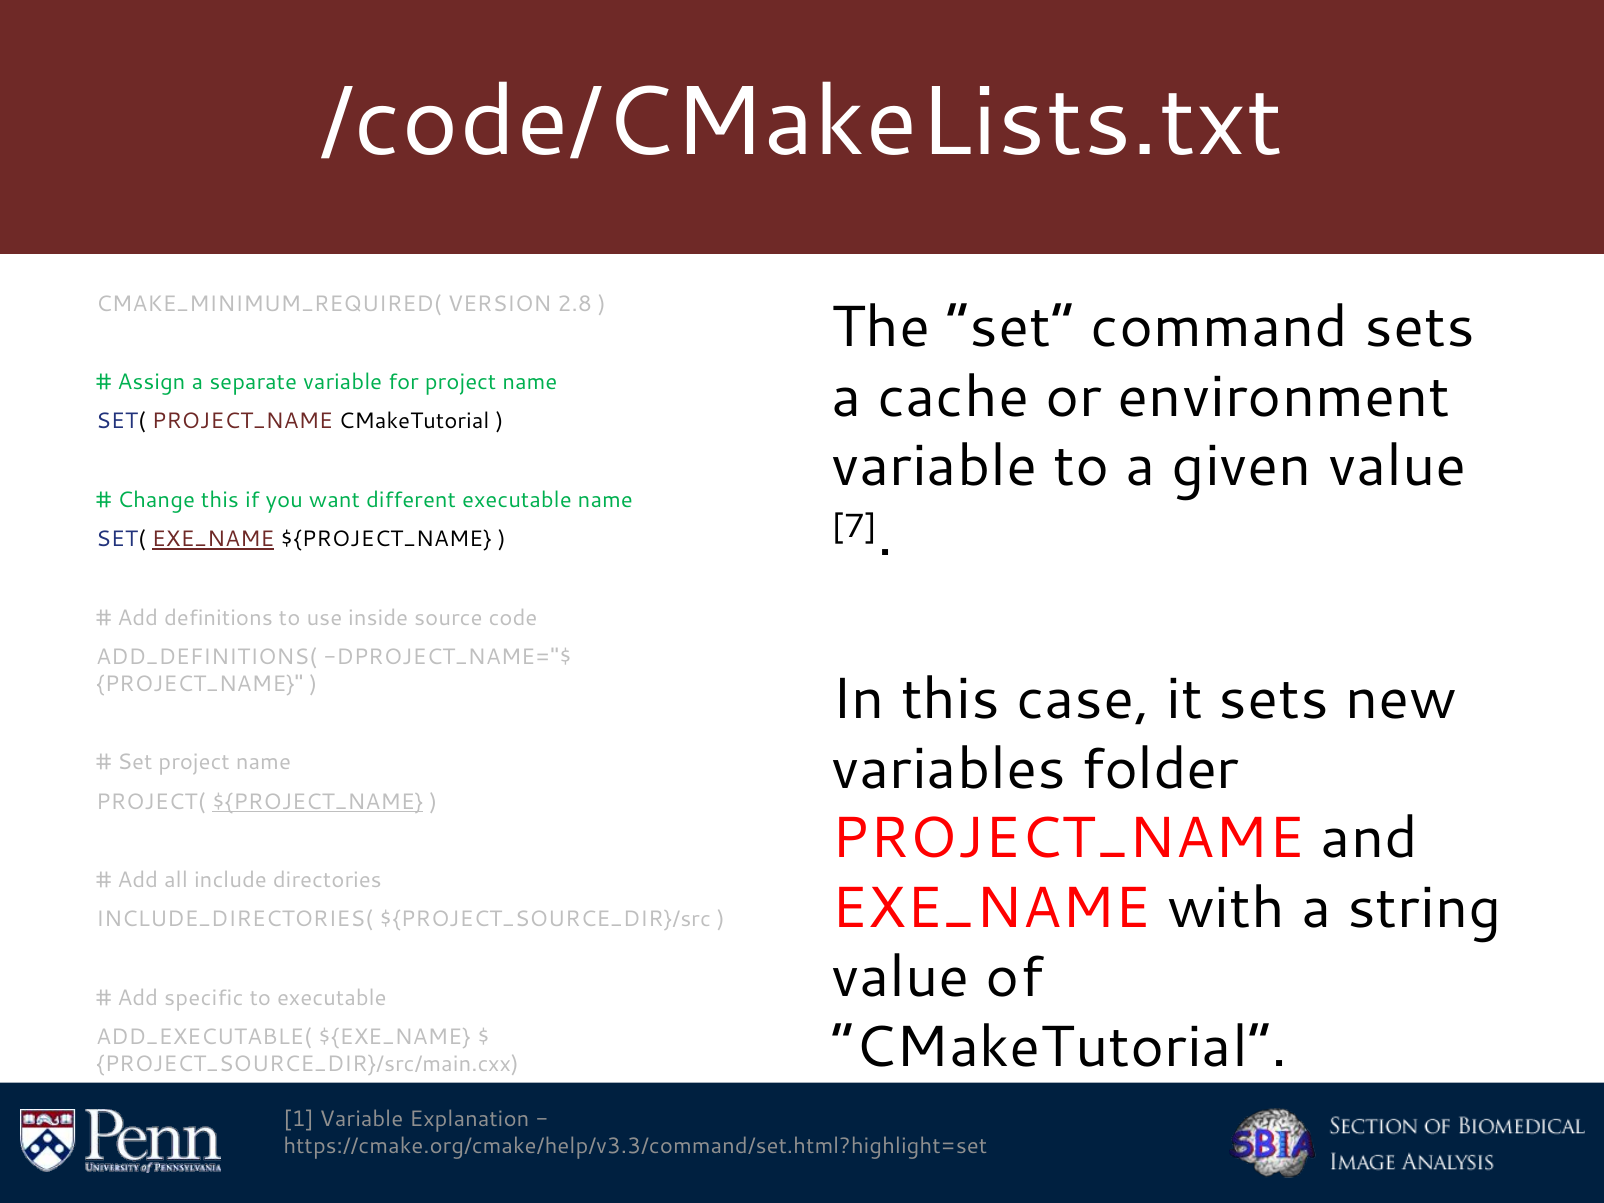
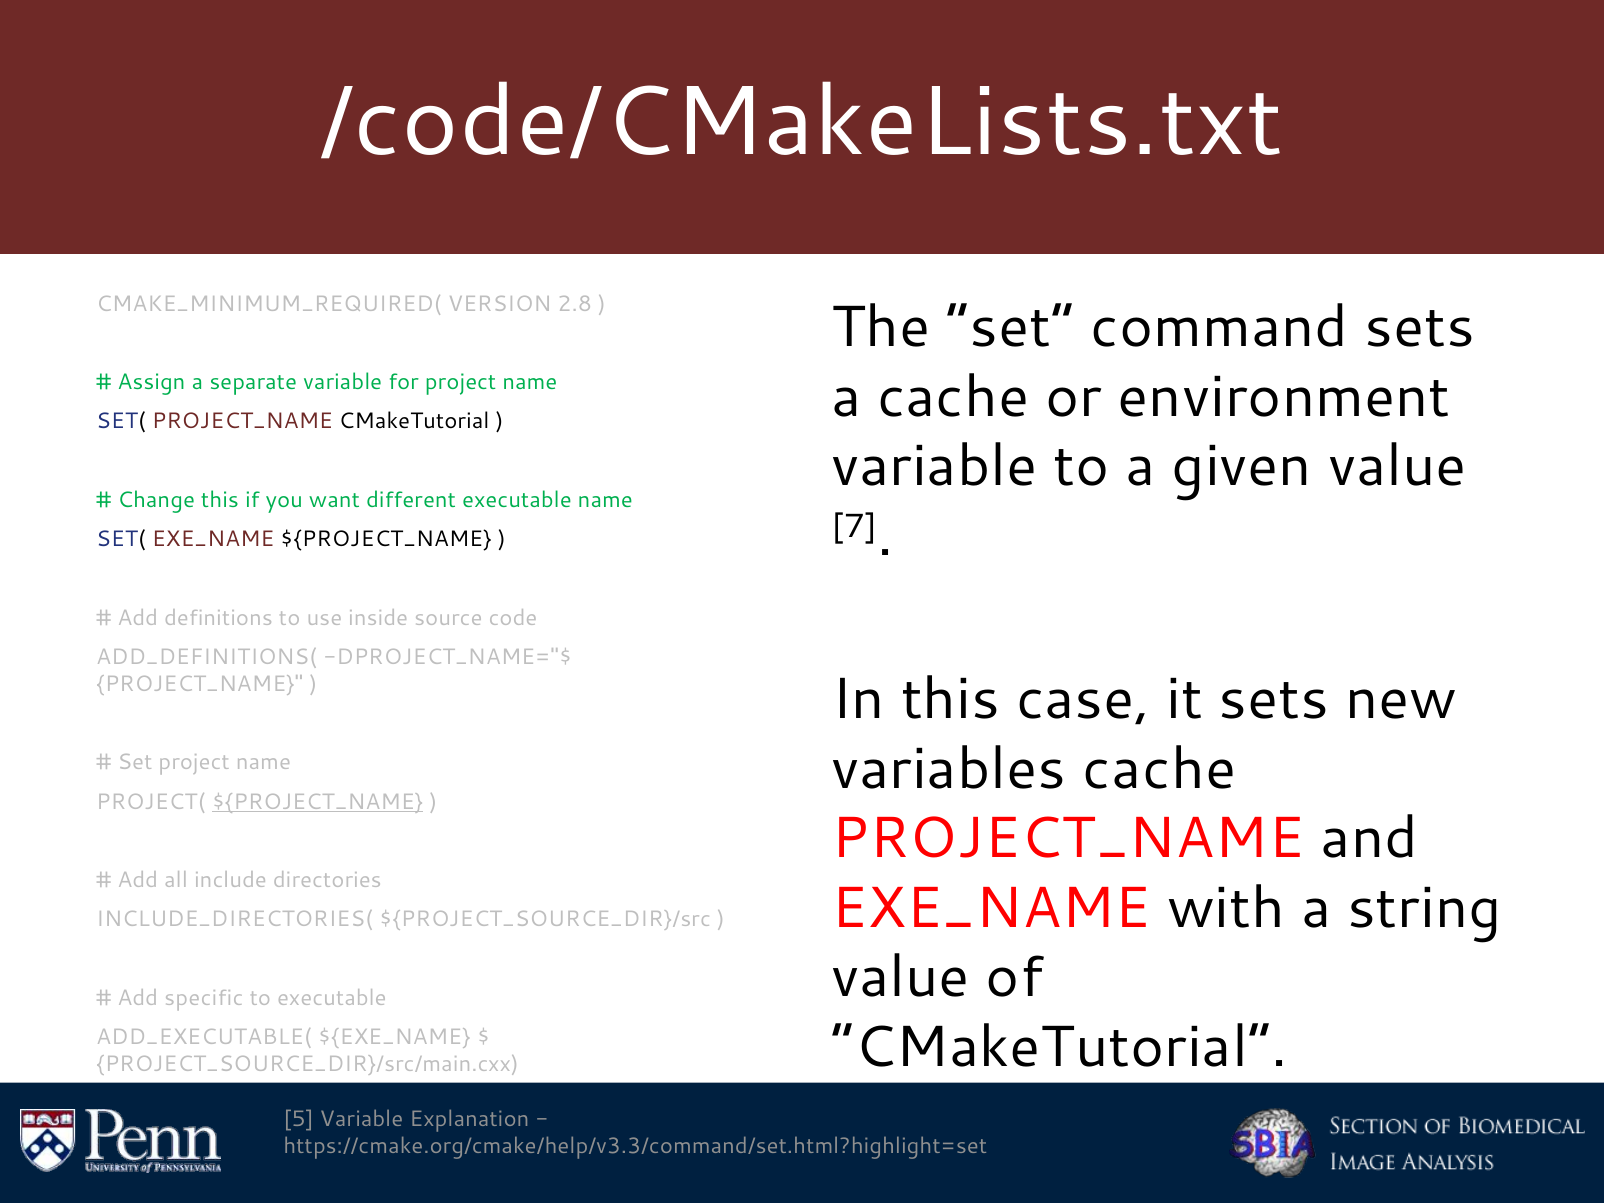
EXE_NAME at (213, 539) underline: present -> none
variables folder: folder -> cache
1: 1 -> 5
